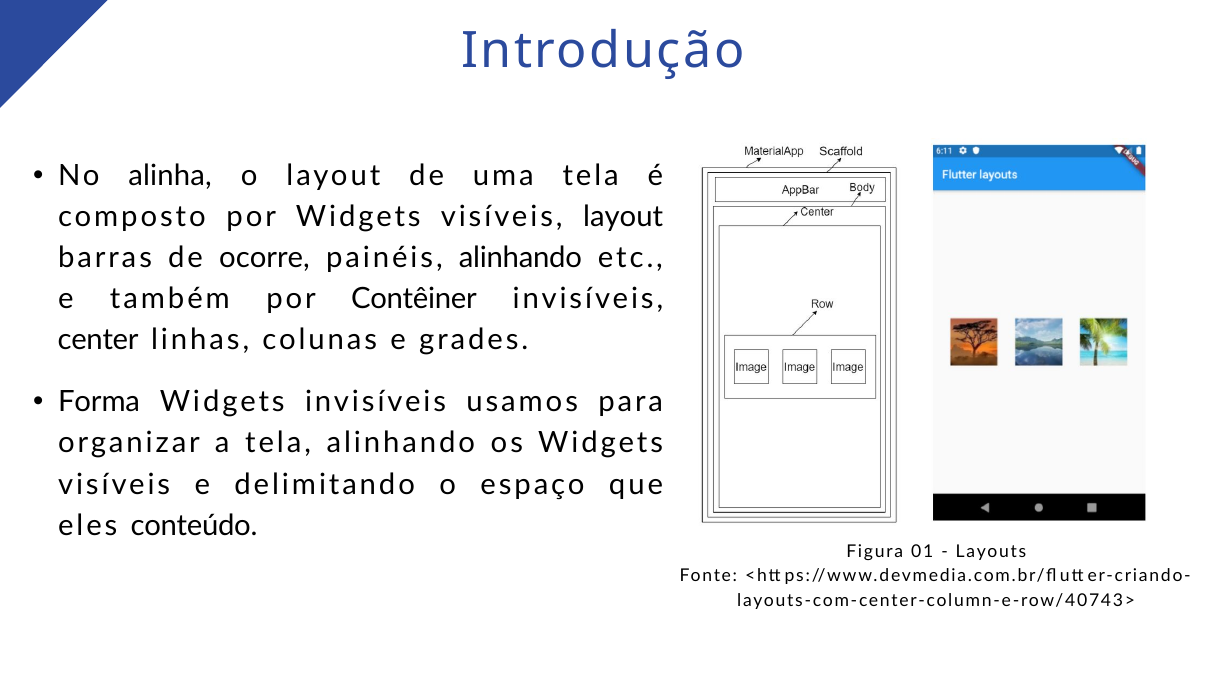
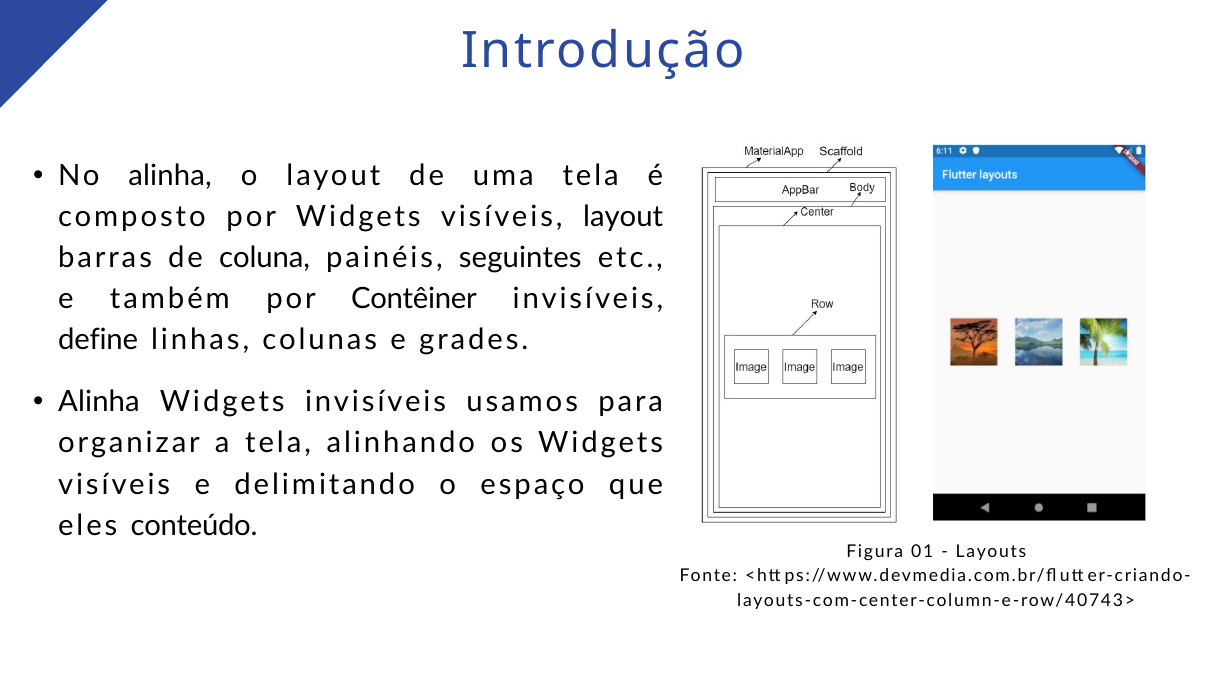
ocorre: ocorre -> coluna
painéis alinhando: alinhando -> seguintes
center: center -> define
Forma at (99, 403): Forma -> Alinha
